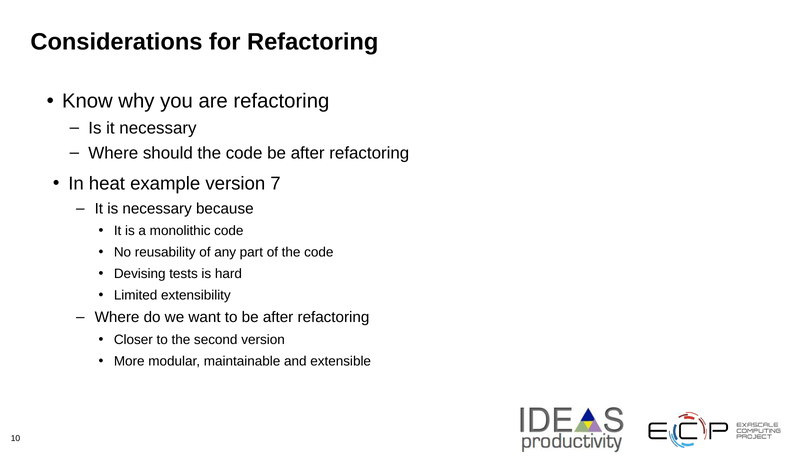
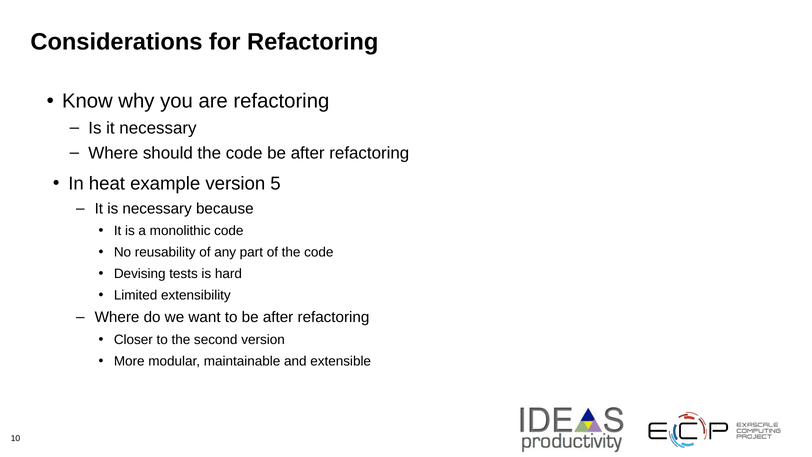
7: 7 -> 5
